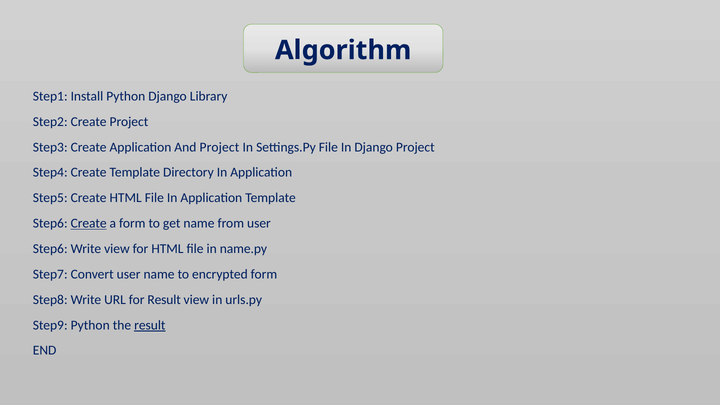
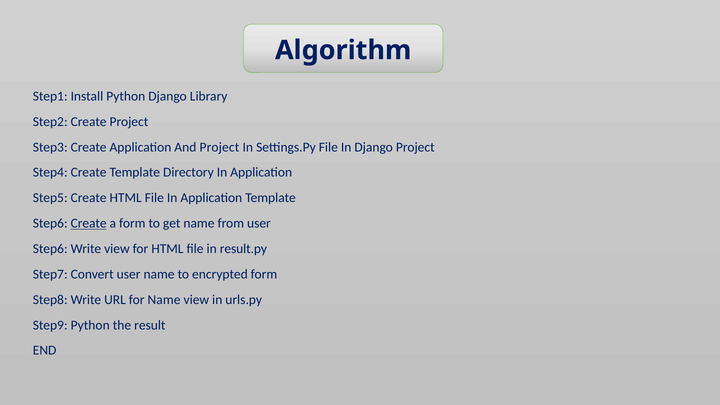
name.py: name.py -> result.py
for Result: Result -> Name
result at (150, 325) underline: present -> none
